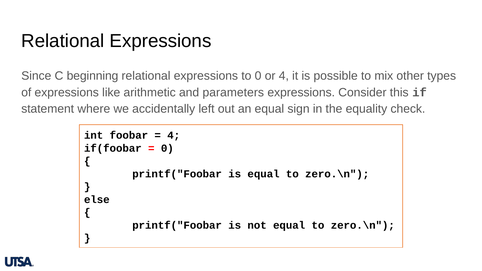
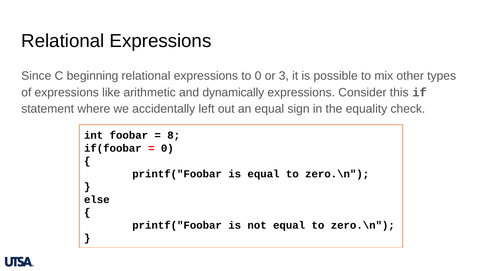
or 4: 4 -> 3
parameters: parameters -> dynamically
4 at (174, 135): 4 -> 8
